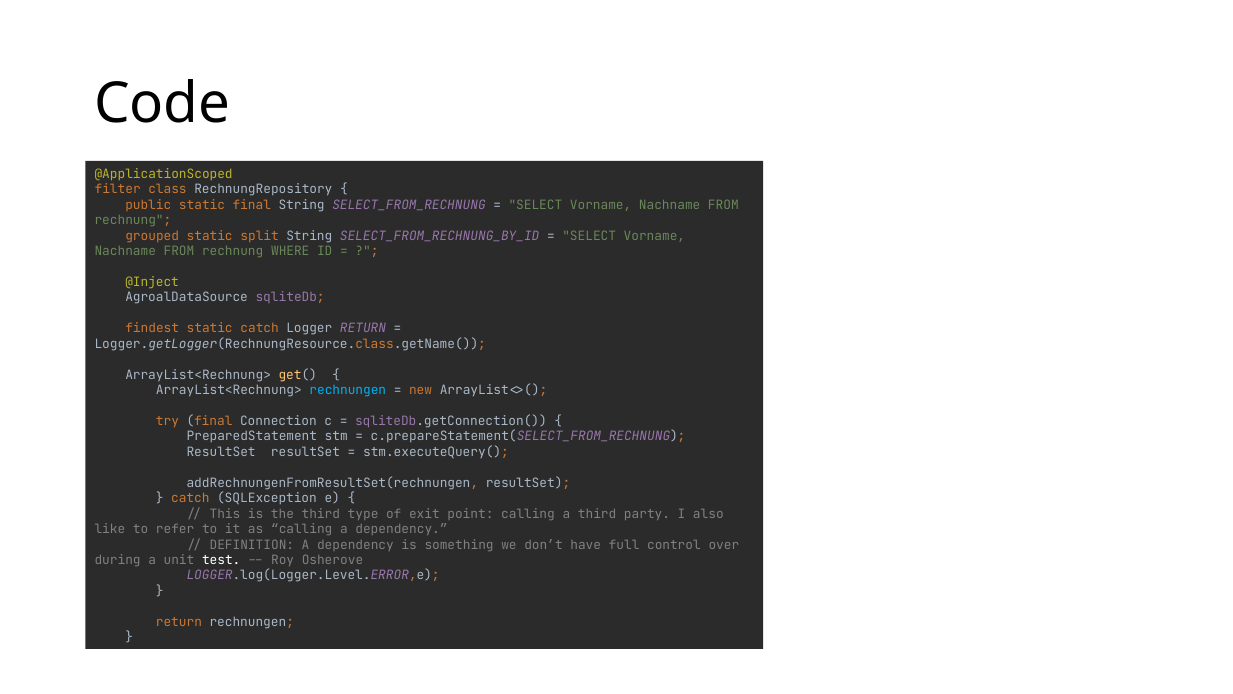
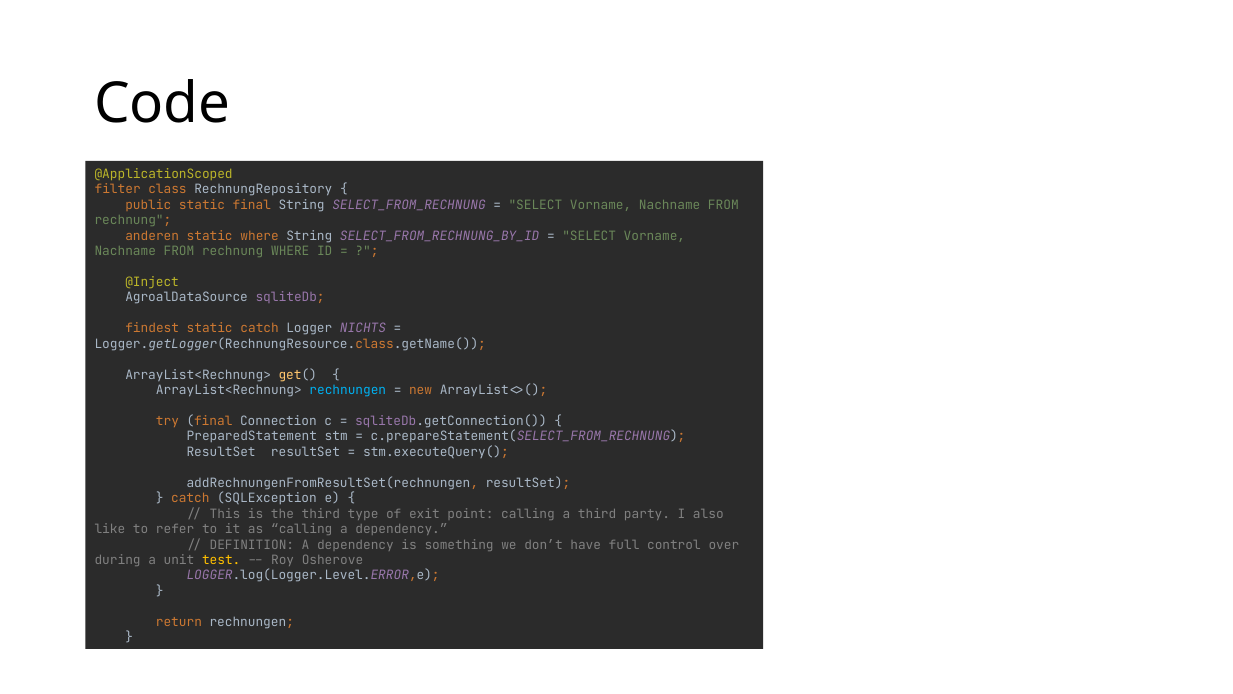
grouped: grouped -> anderen
static split: split -> where
Logger RETURN: RETURN -> NICHTS
test colour: white -> yellow
